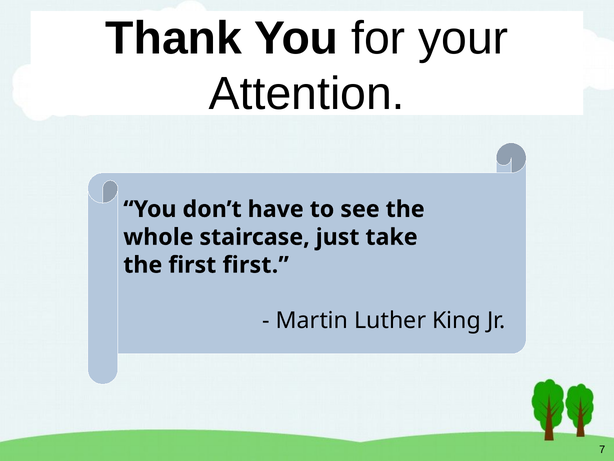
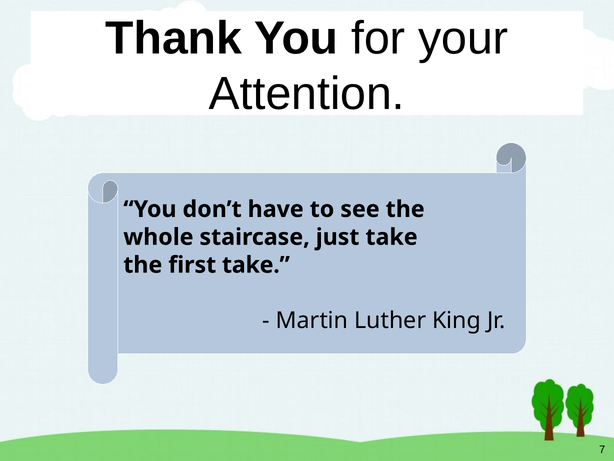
first first: first -> take
